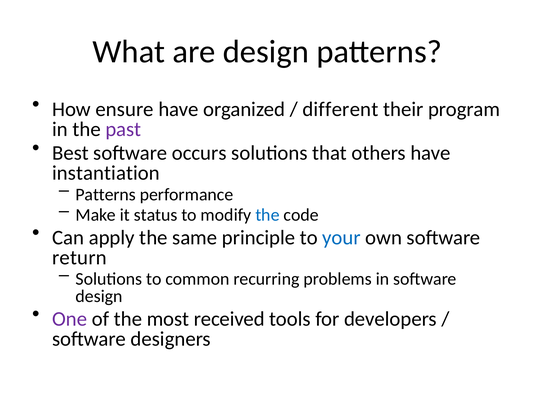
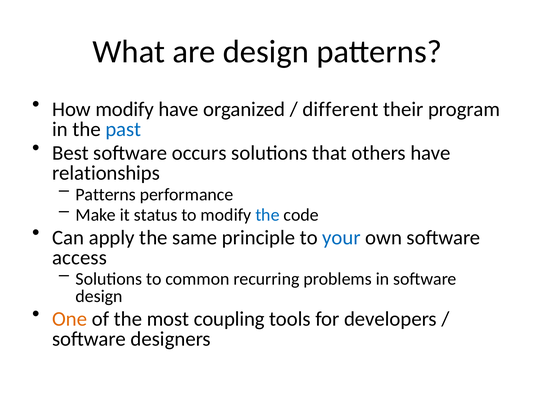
How ensure: ensure -> modify
past colour: purple -> blue
instantiation: instantiation -> relationships
return: return -> access
One colour: purple -> orange
received: received -> coupling
